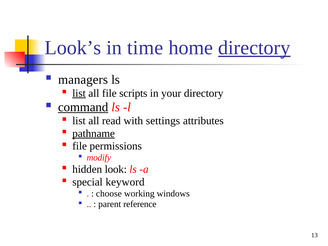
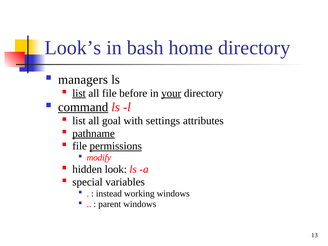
time: time -> bash
directory at (254, 48) underline: present -> none
scripts: scripts -> before
your underline: none -> present
read: read -> goal
permissions underline: none -> present
keyword: keyword -> variables
choose: choose -> instead
parent reference: reference -> windows
